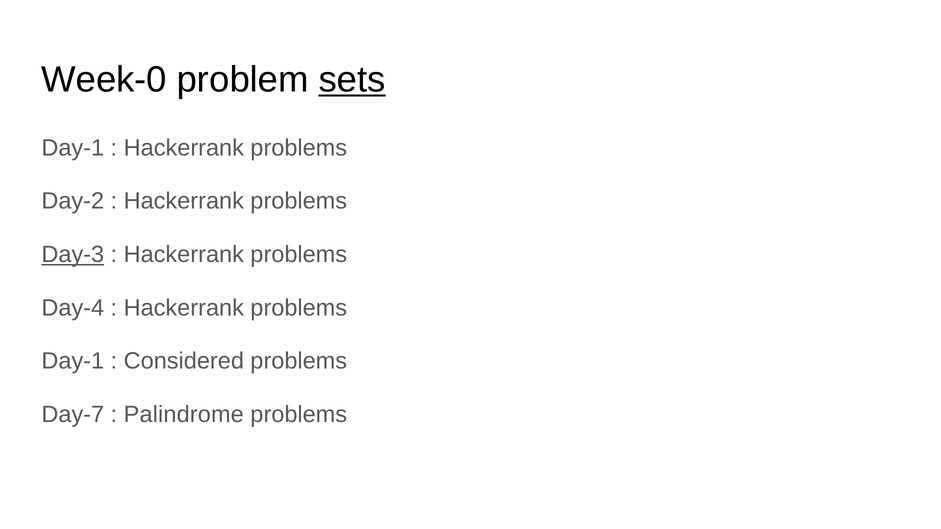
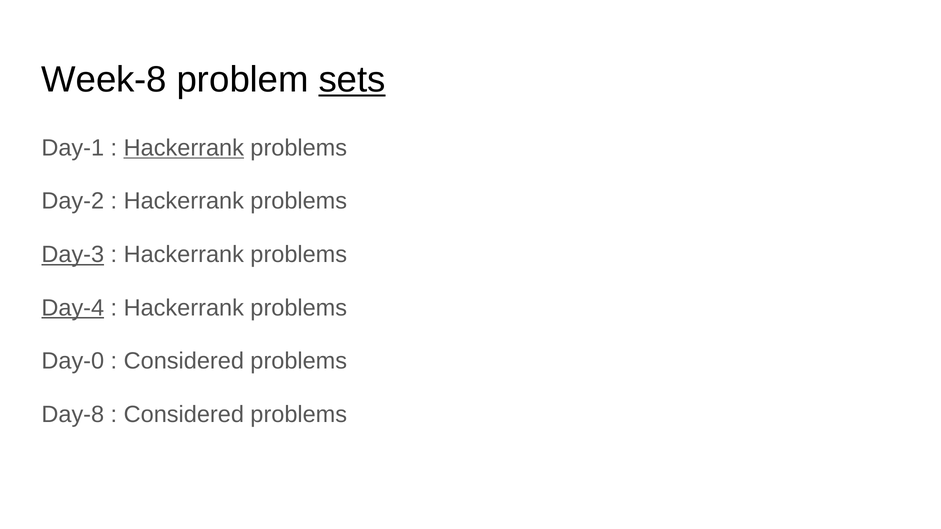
Week-0: Week-0 -> Week-8
Hackerrank at (184, 148) underline: none -> present
Day-4 underline: none -> present
Day-1 at (73, 361): Day-1 -> Day-0
Day-7: Day-7 -> Day-8
Palindrome at (184, 415): Palindrome -> Considered
